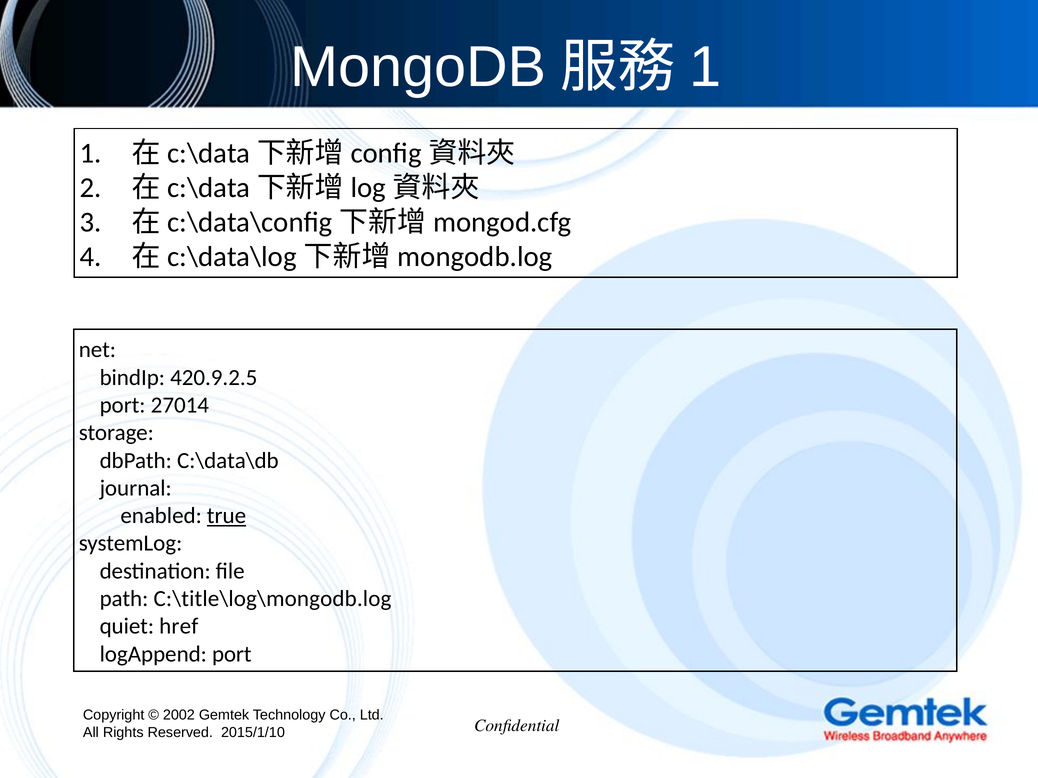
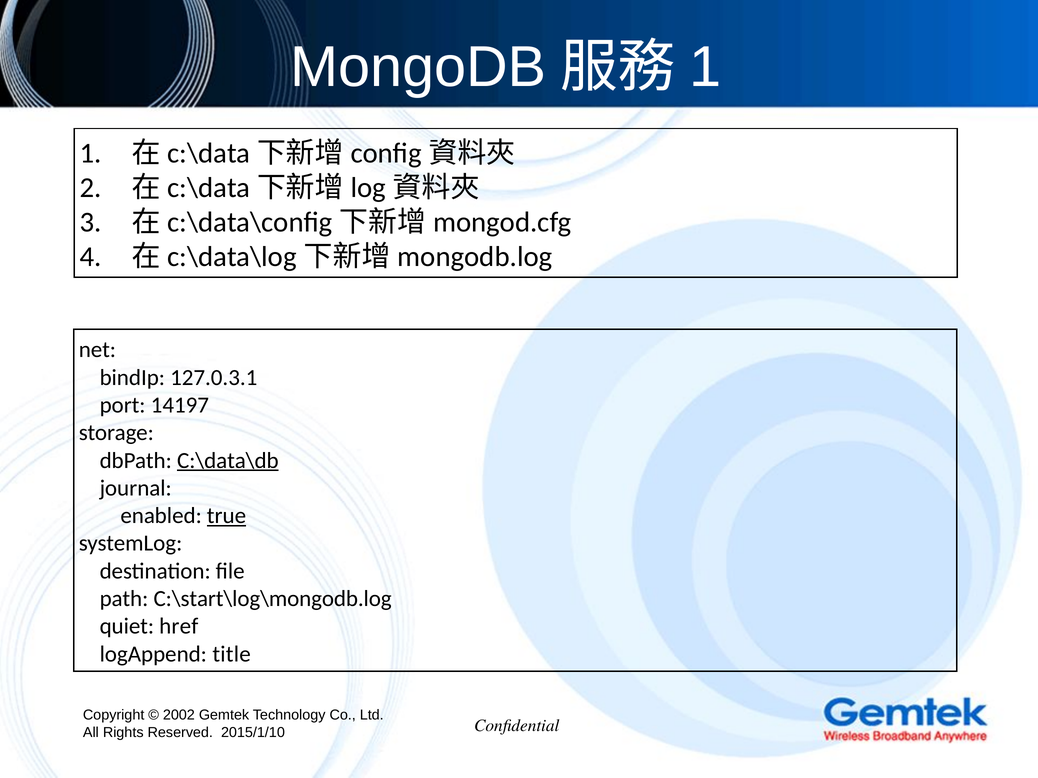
420.9.2.5: 420.9.2.5 -> 127.0.3.1
27014: 27014 -> 14197
C:\data\db underline: none -> present
C:\title\log\mongodb.log: C:\title\log\mongodb.log -> C:\start\log\mongodb.log
logAppend port: port -> title
